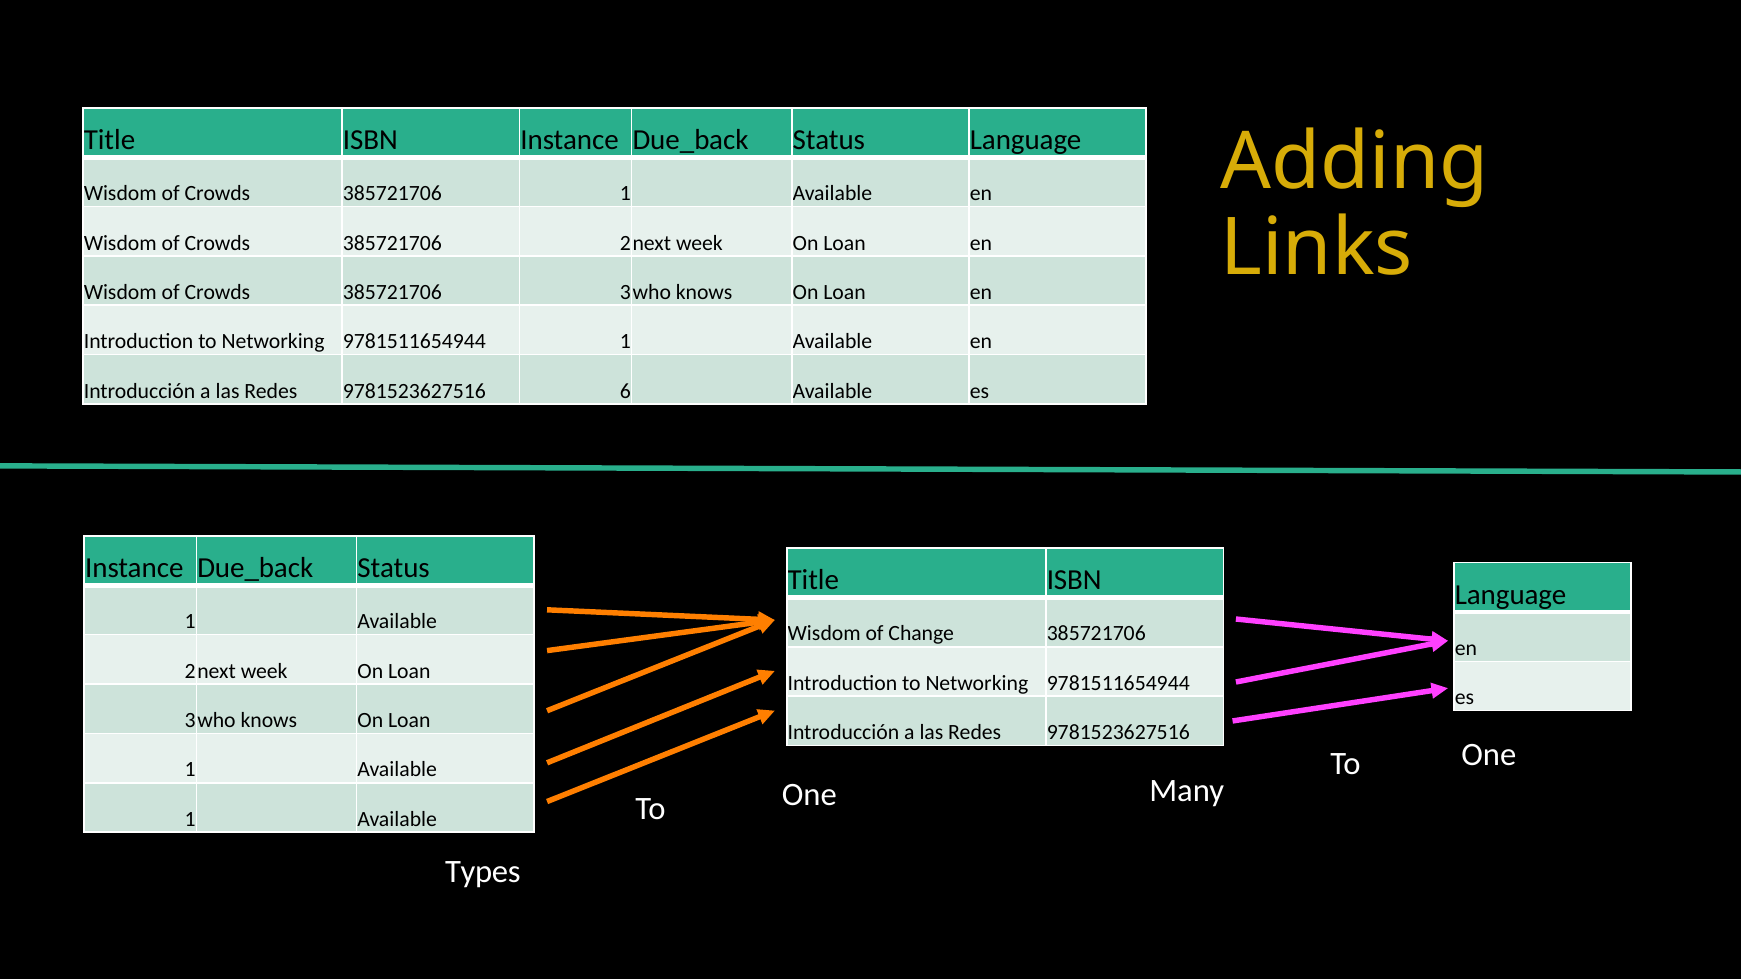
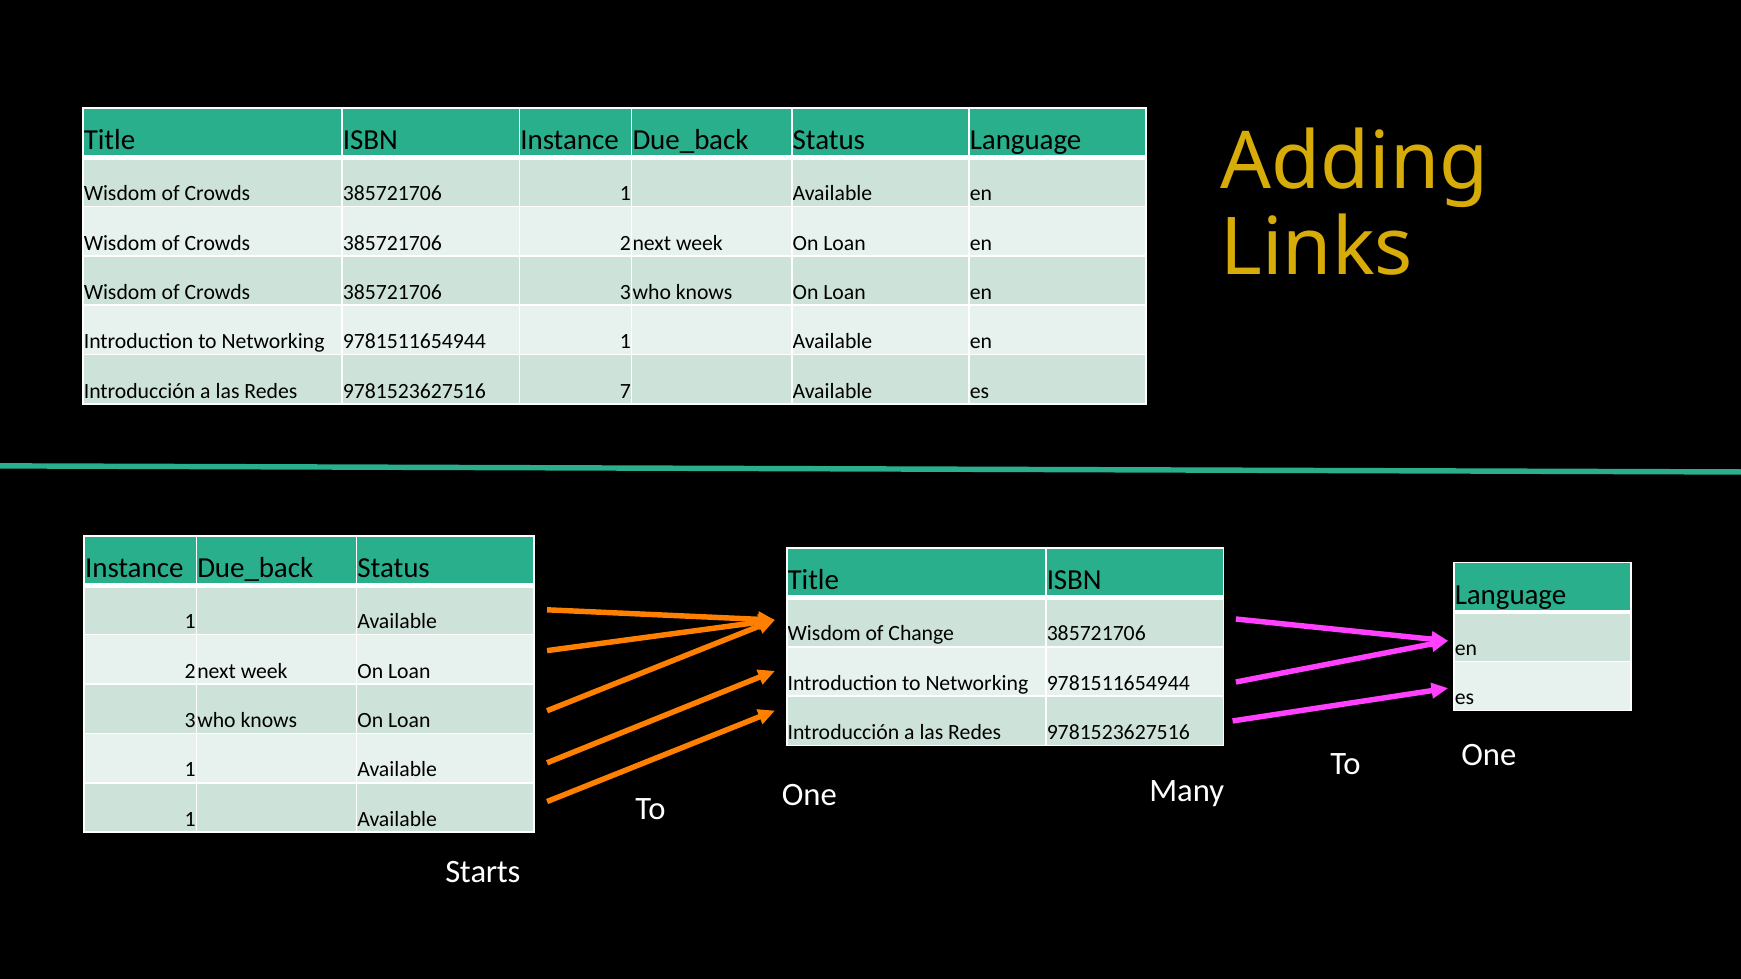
6: 6 -> 7
Types: Types -> Starts
